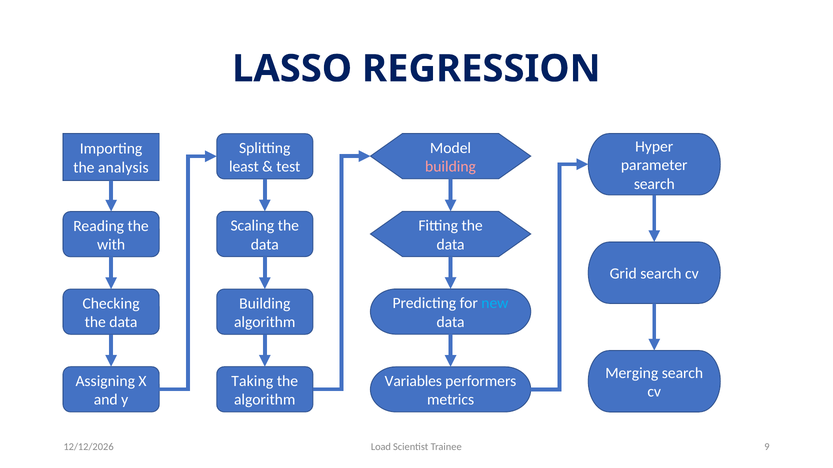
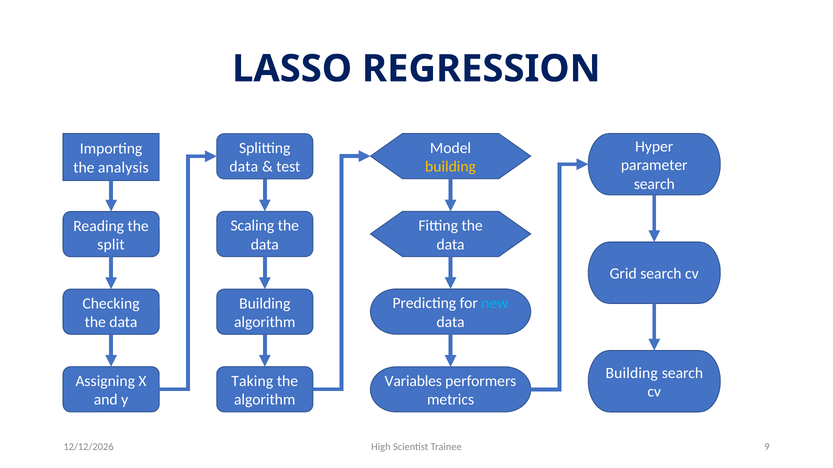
building at (451, 167) colour: pink -> yellow
least at (244, 167): least -> data
with: with -> split
Merging at (632, 373): Merging -> Building
Load: Load -> High
